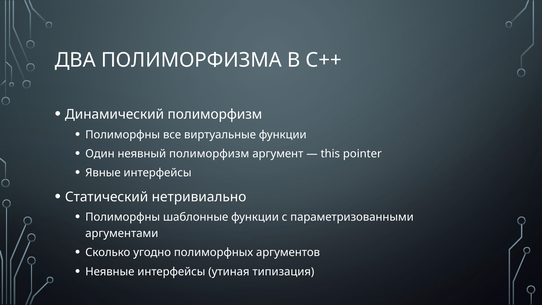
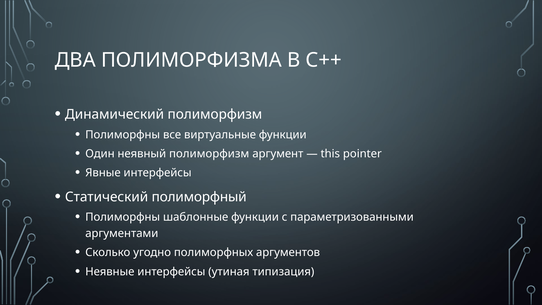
нетривиально: нетривиально -> полиморфный
